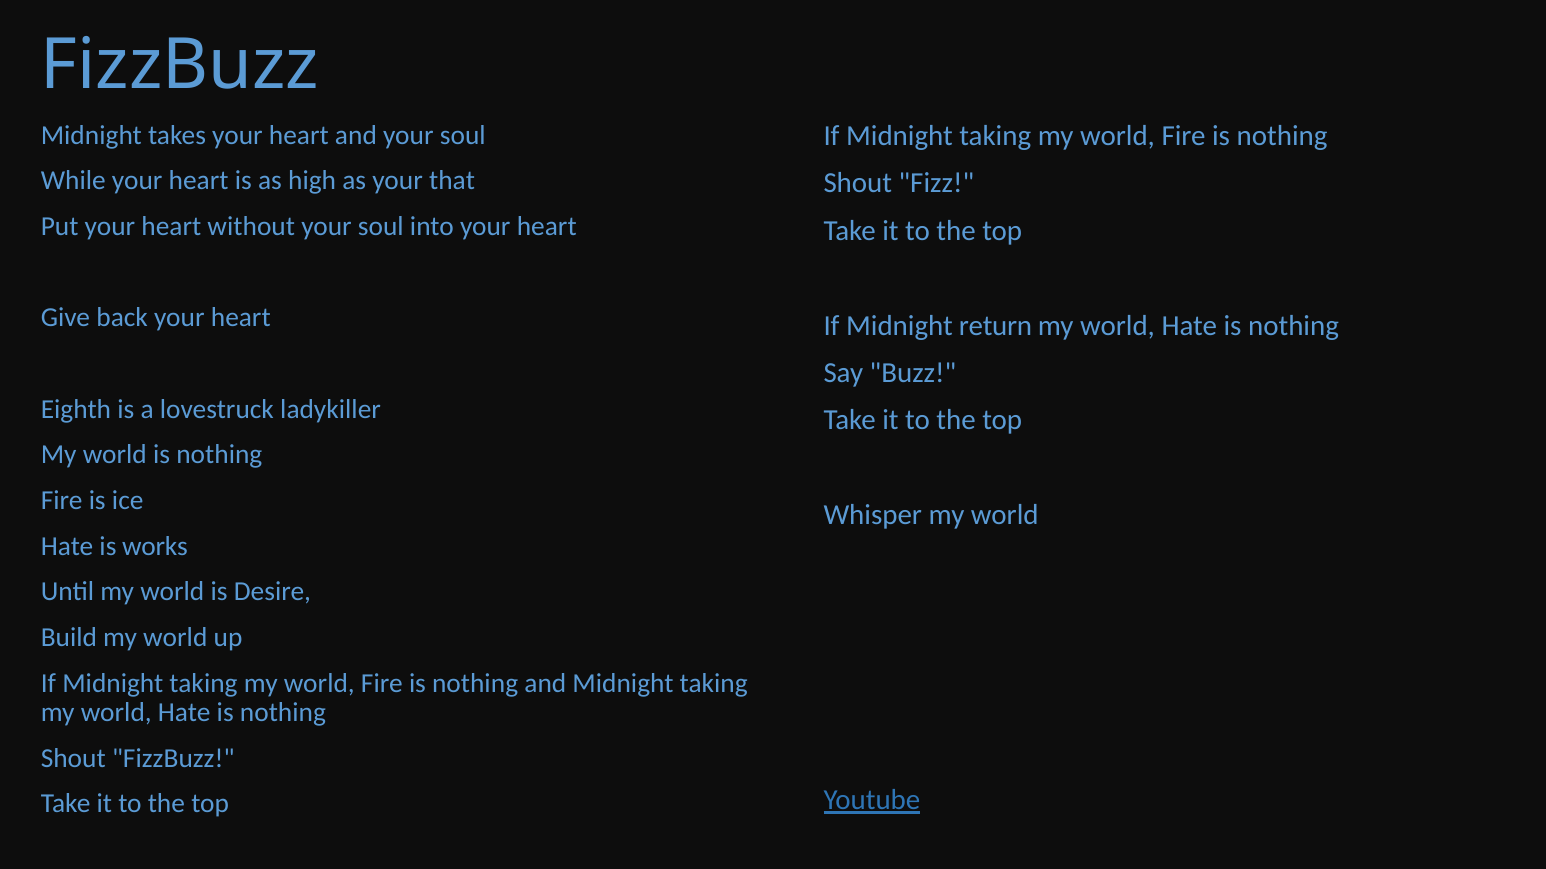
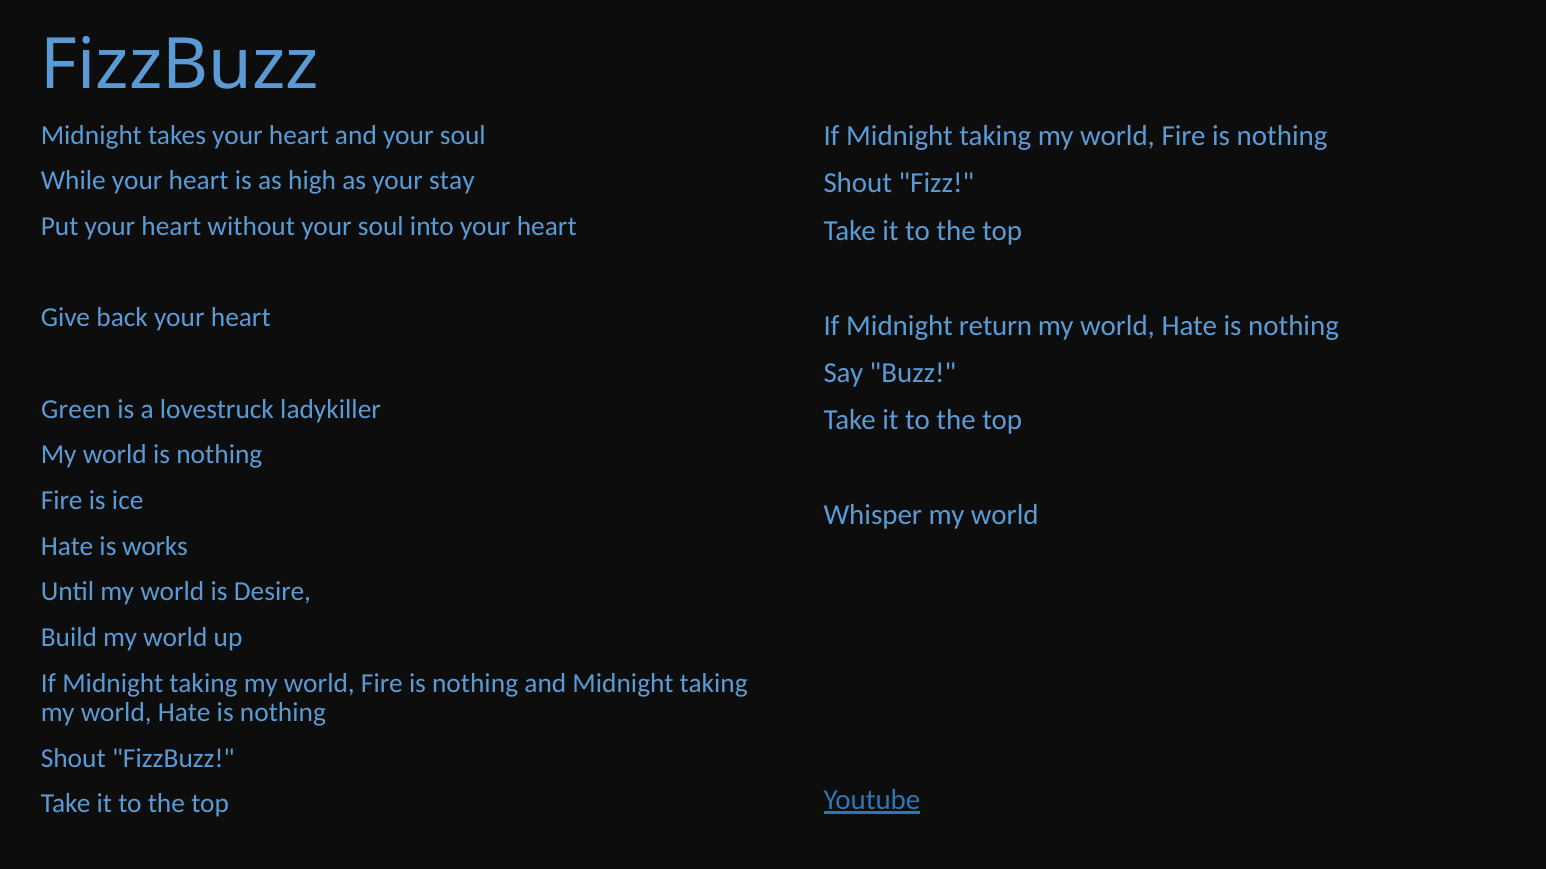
that: that -> stay
Eighth: Eighth -> Green
